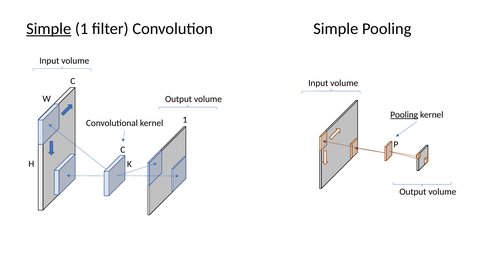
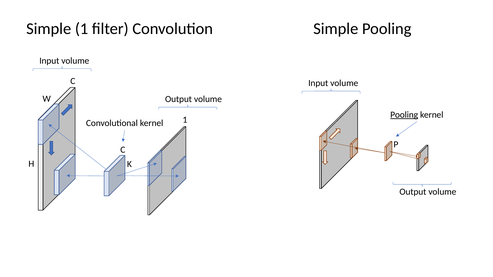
Simple at (49, 29) underline: present -> none
